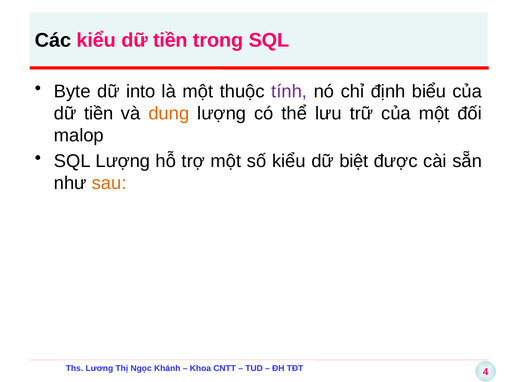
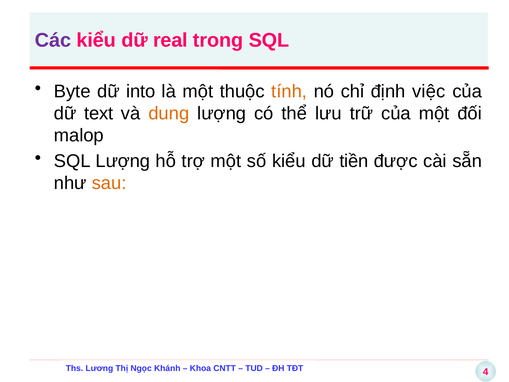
Các colour: black -> purple
kiểu dữ tiền: tiền -> real
tính colour: purple -> orange
biểu: biểu -> việc
tiền at (99, 113): tiền -> text
biệt: biệt -> tiền
